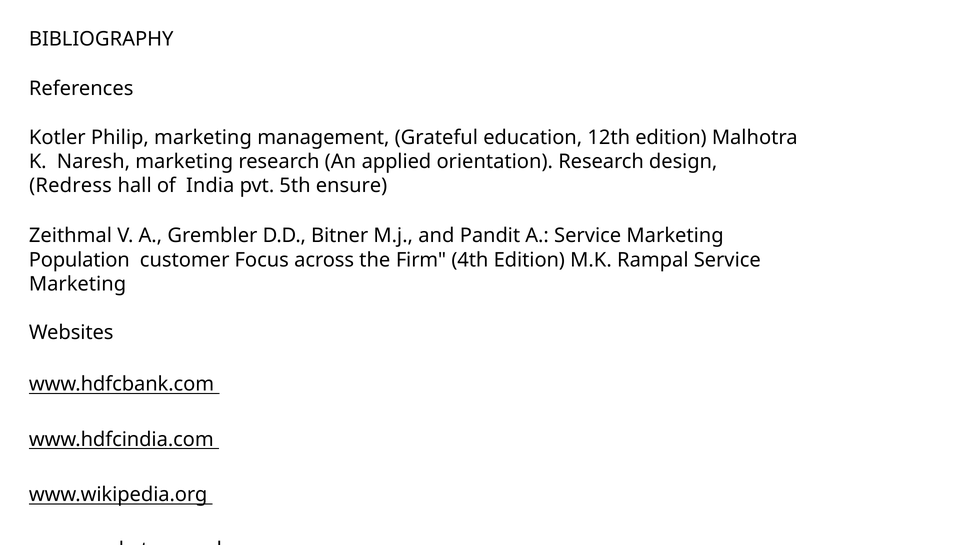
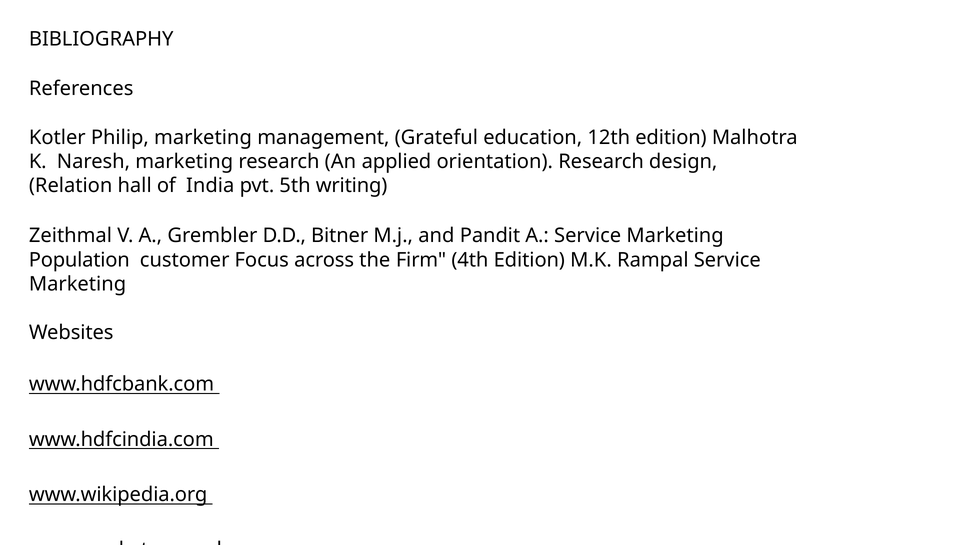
Redress: Redress -> Relation
ensure: ensure -> writing
